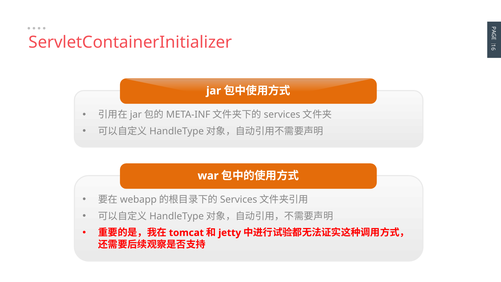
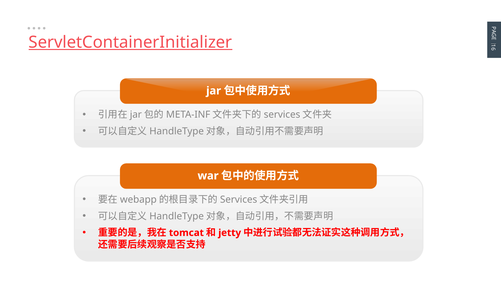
ServletContainerInitializer underline: none -> present
